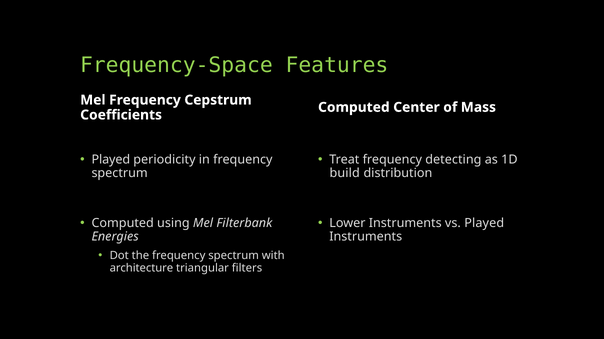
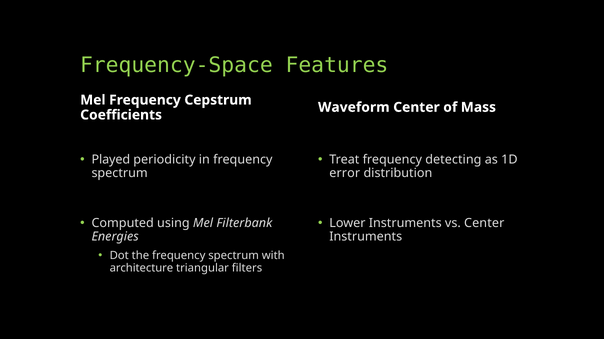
Computed at (354, 107): Computed -> Waveform
build: build -> error
vs Played: Played -> Center
